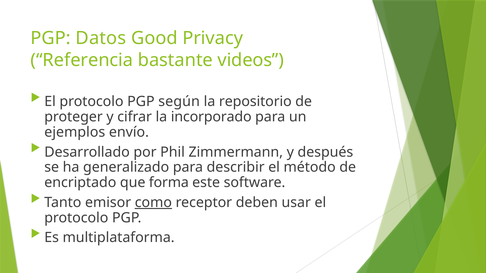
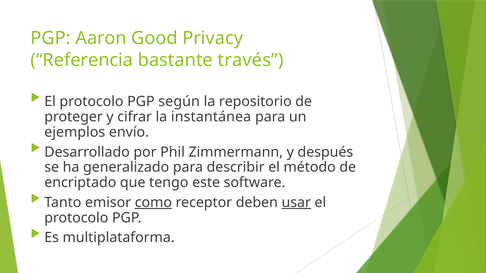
Datos: Datos -> Aaron
videos: videos -> través
incorporado: incorporado -> instantánea
forma: forma -> tengo
usar underline: none -> present
